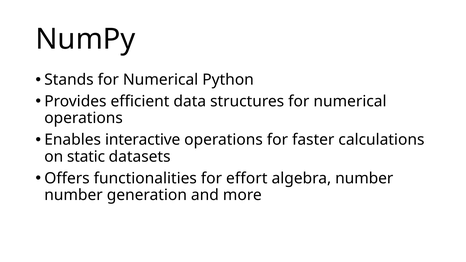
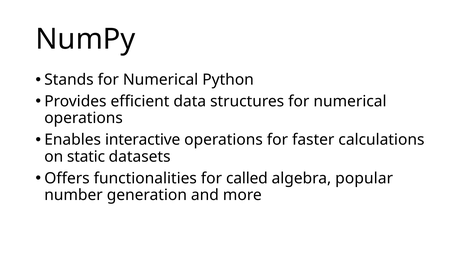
effort: effort -> called
algebra number: number -> popular
